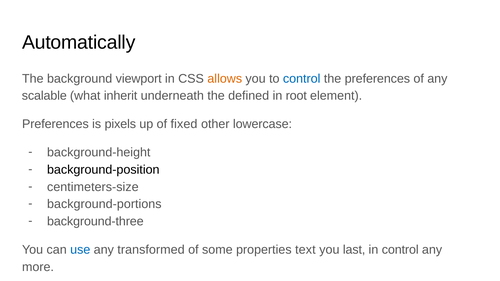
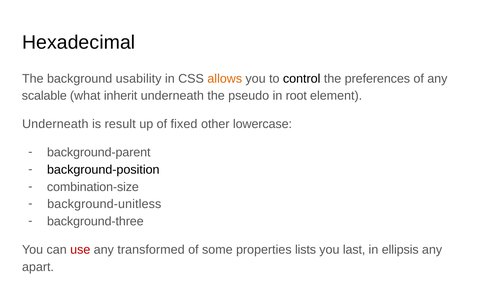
Automatically: Automatically -> Hexadecimal
viewport: viewport -> usability
control at (302, 79) colour: blue -> black
defined: defined -> pseudo
Preferences at (55, 124): Preferences -> Underneath
pixels: pixels -> result
background-height: background-height -> background-parent
centimeters-size: centimeters-size -> combination-size
background-portions: background-portions -> background-unitless
use colour: blue -> red
text: text -> lists
in control: control -> ellipsis
more: more -> apart
